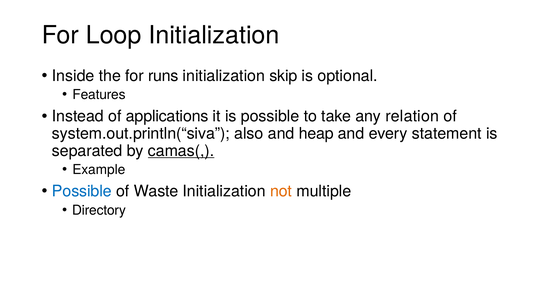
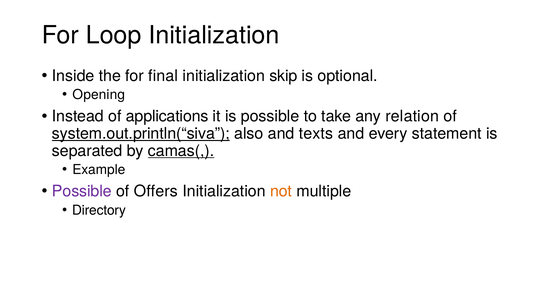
runs: runs -> final
Features: Features -> Opening
system.out.println(“siva underline: none -> present
heap: heap -> texts
Possible at (82, 191) colour: blue -> purple
Waste: Waste -> Offers
